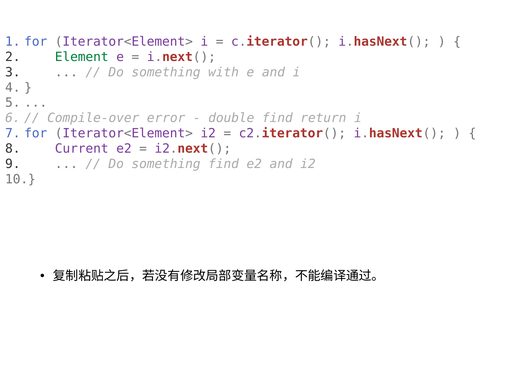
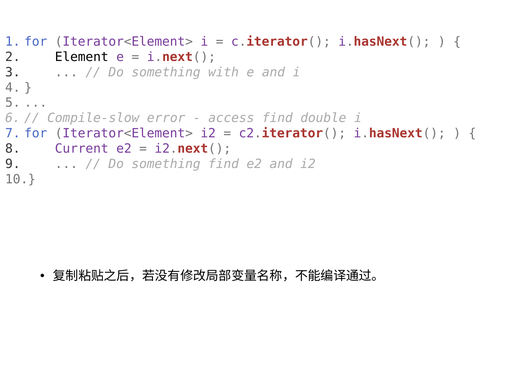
Element colour: green -> black
Compile-over: Compile-over -> Compile-slow
double: double -> access
return: return -> double
